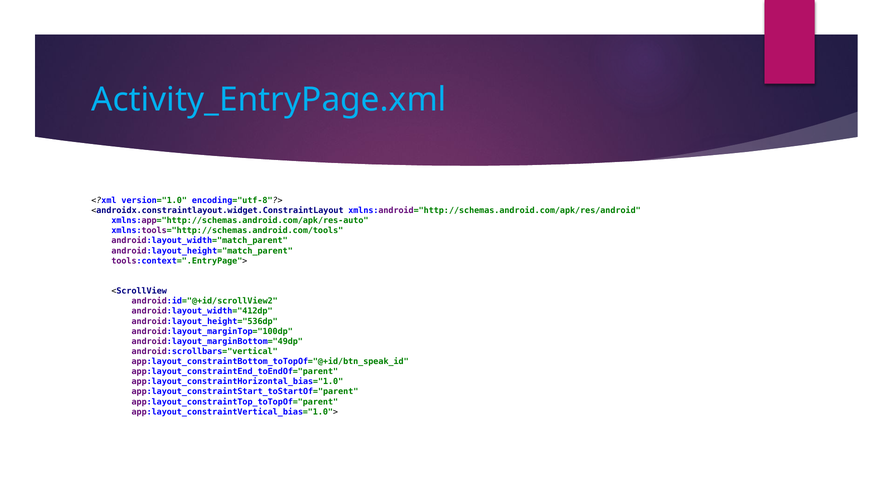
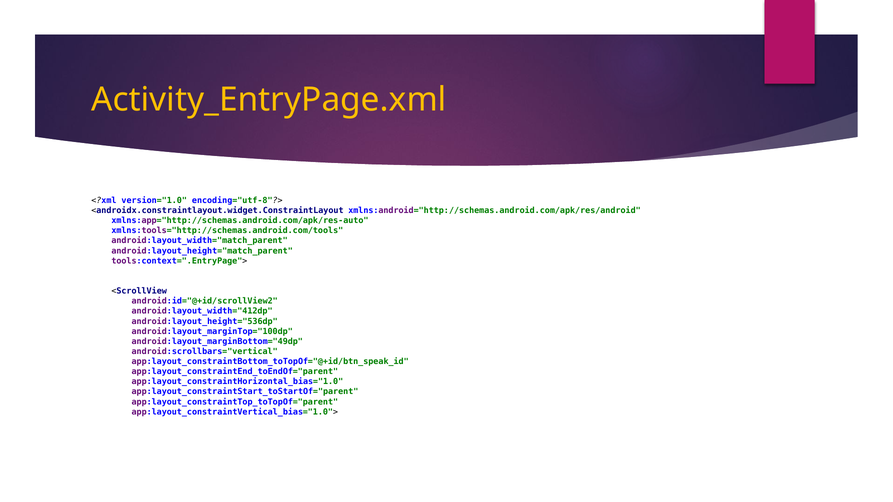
Activity_EntryPage.xml colour: light blue -> yellow
